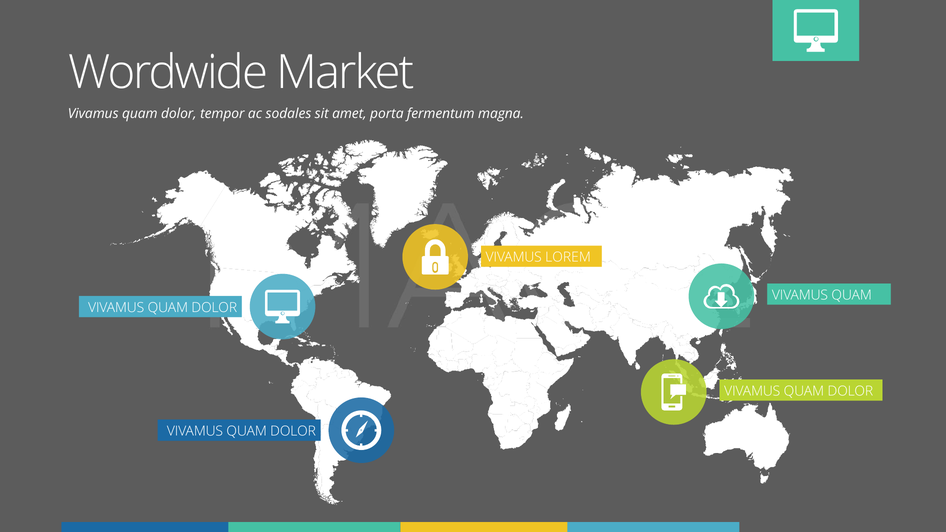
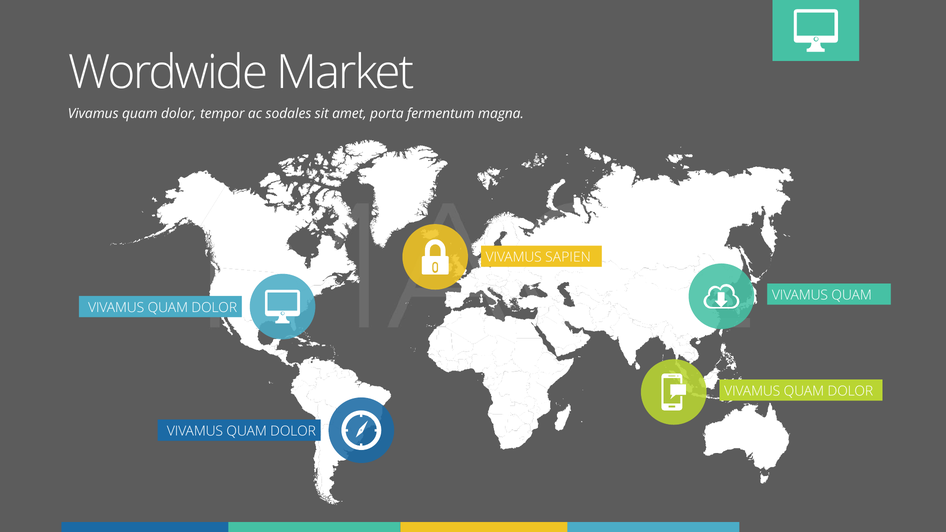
LOREM: LOREM -> SAPIEN
